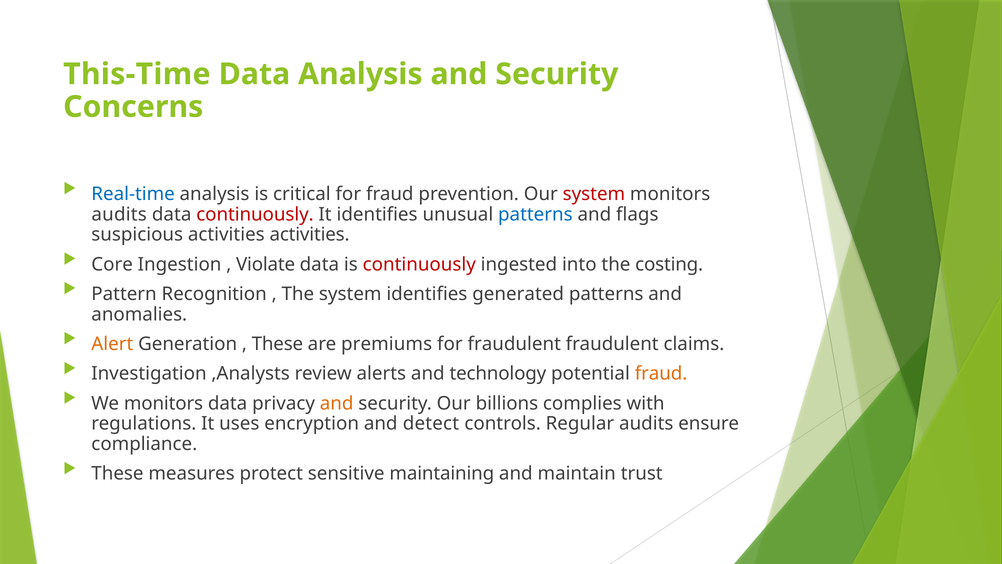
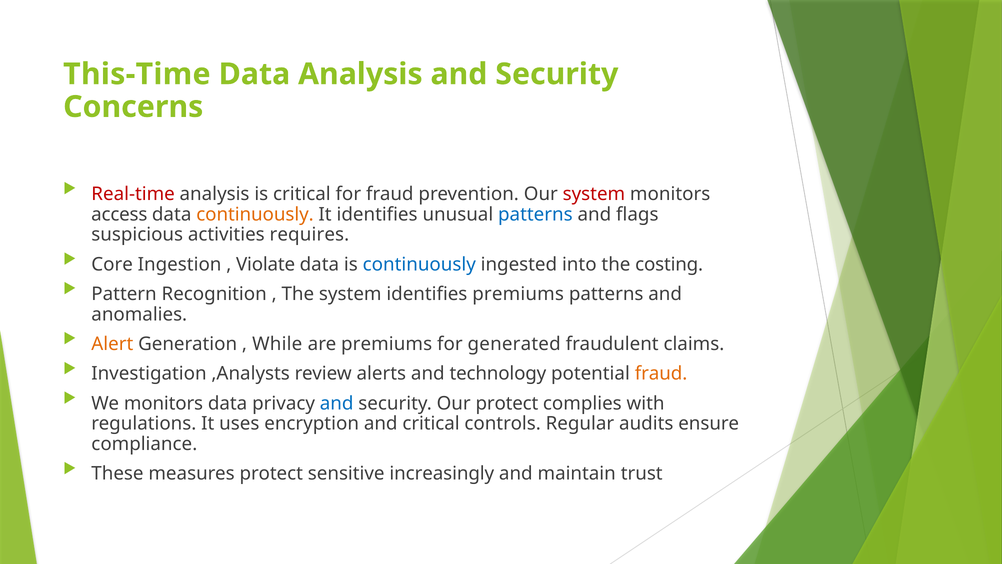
Real-time colour: blue -> red
audits at (119, 214): audits -> access
continuously at (255, 214) colour: red -> orange
activities activities: activities -> requires
continuously at (419, 264) colour: red -> blue
identifies generated: generated -> premiums
These at (277, 344): These -> While
for fraudulent: fraudulent -> generated
and at (337, 403) colour: orange -> blue
Our billions: billions -> protect
and detect: detect -> critical
maintaining: maintaining -> increasingly
